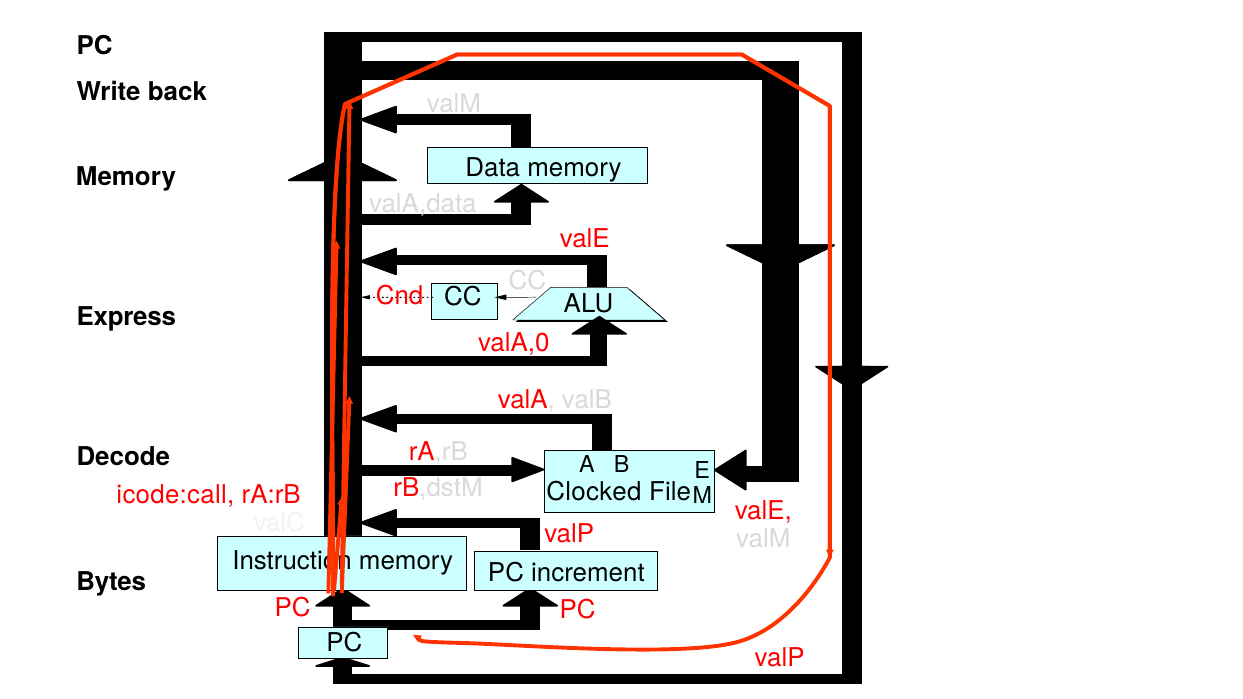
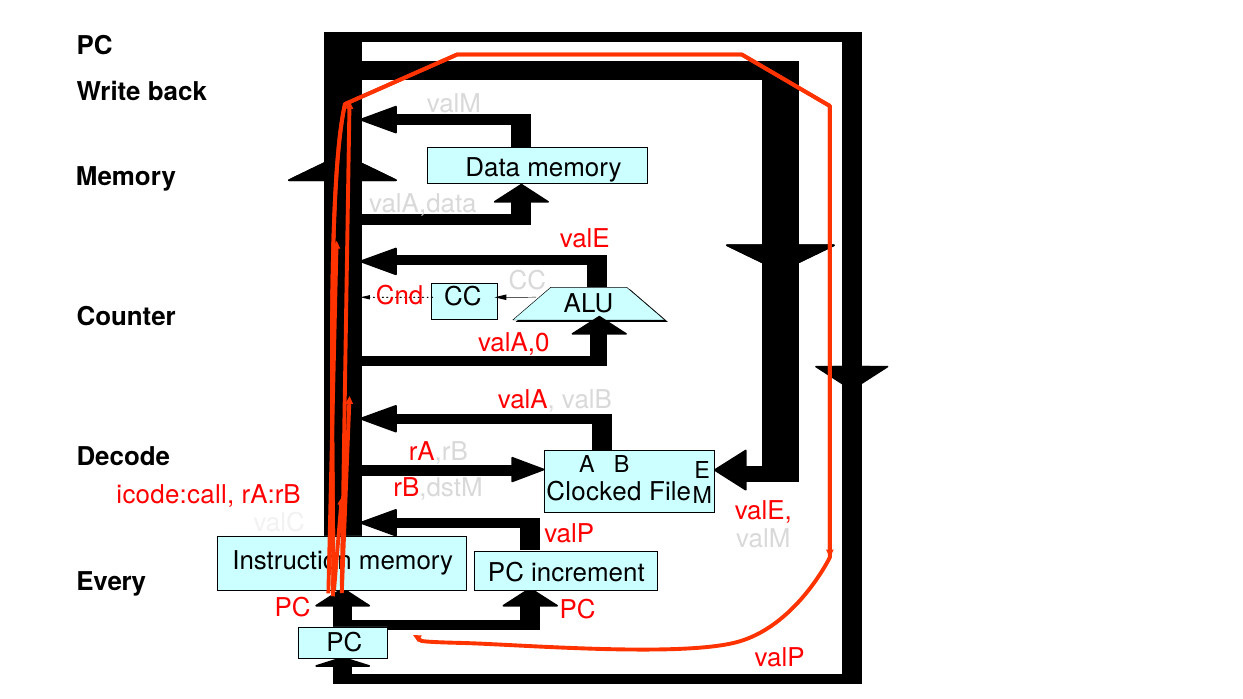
Express: Express -> Counter
Bytes: Bytes -> Every
